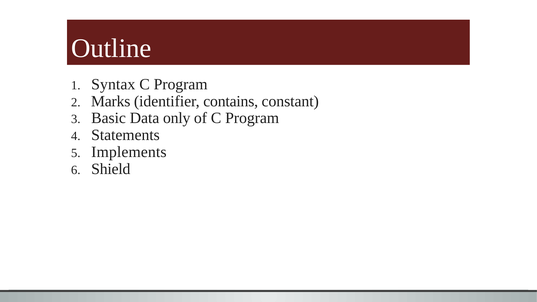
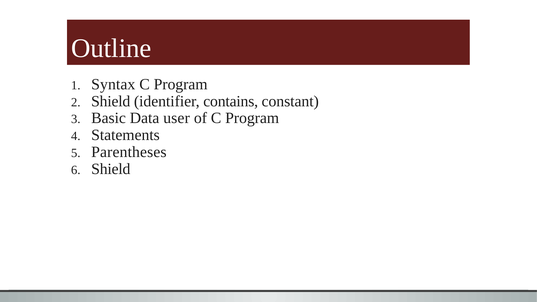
Marks at (111, 101): Marks -> Shield
only: only -> user
Implements: Implements -> Parentheses
